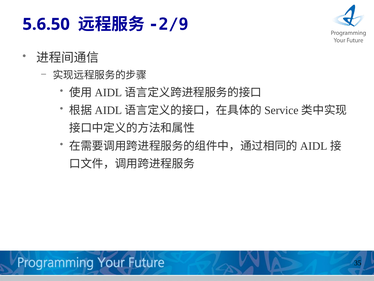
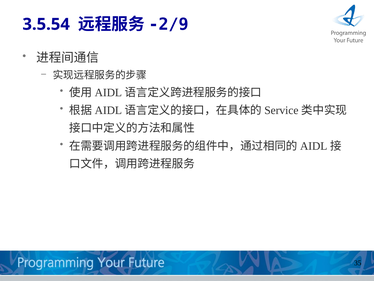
5.6.50: 5.6.50 -> 3.5.54
